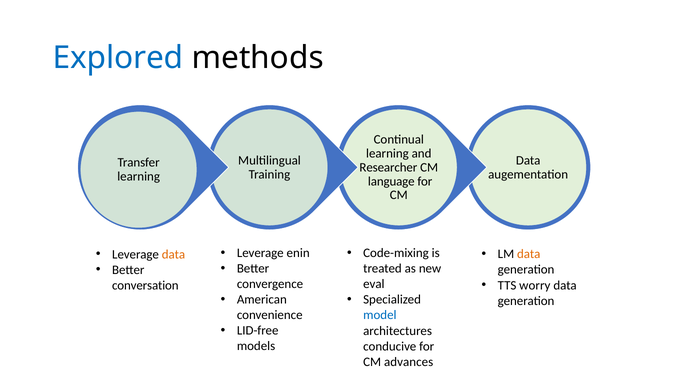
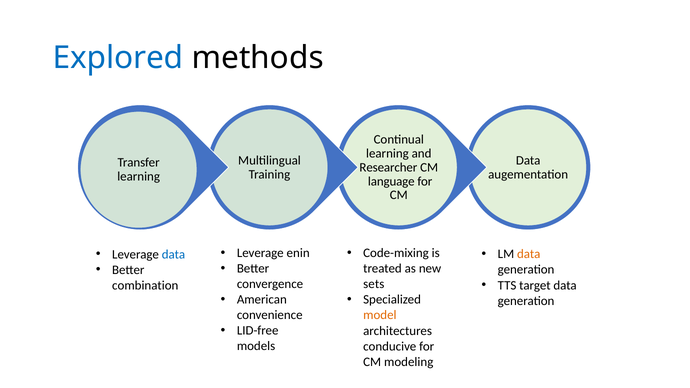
data at (173, 254) colour: orange -> blue
worry: worry -> target
eval: eval -> sets
conversation: conversation -> combination
model colour: blue -> orange
advances: advances -> modeling
